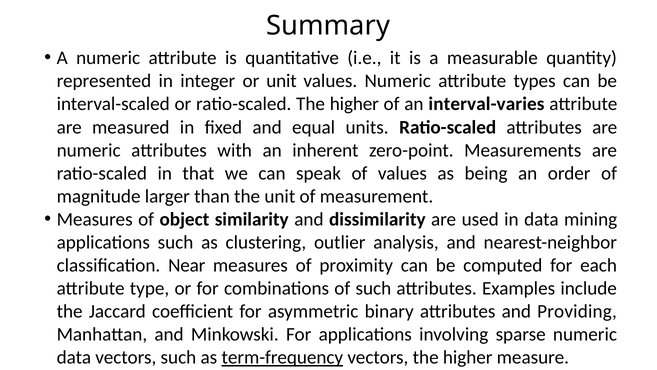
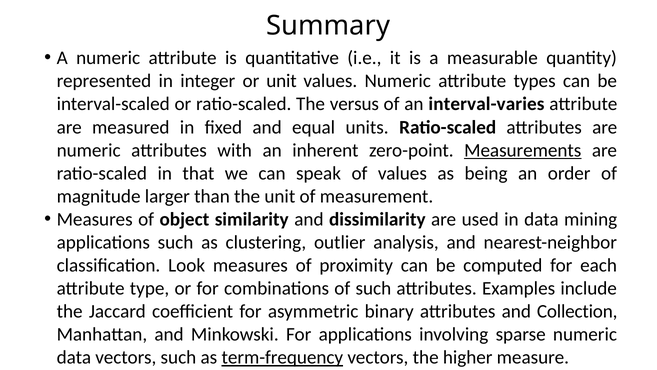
ratio-scaled The higher: higher -> versus
Measurements underline: none -> present
Near: Near -> Look
Providing: Providing -> Collection
